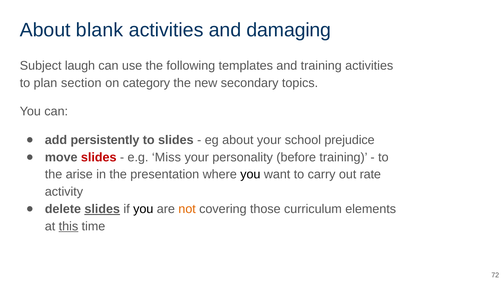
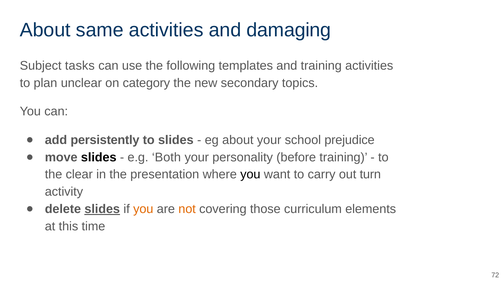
blank: blank -> same
laugh: laugh -> tasks
section: section -> unclear
slides at (99, 157) colour: red -> black
Miss: Miss -> Both
arise: arise -> clear
rate: rate -> turn
you at (143, 209) colour: black -> orange
this underline: present -> none
